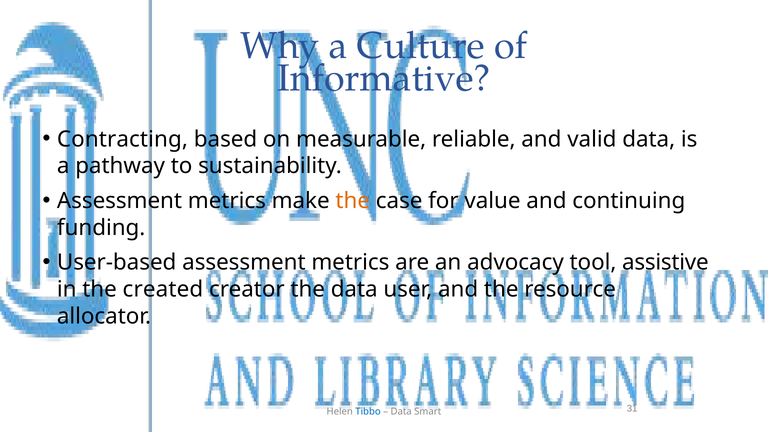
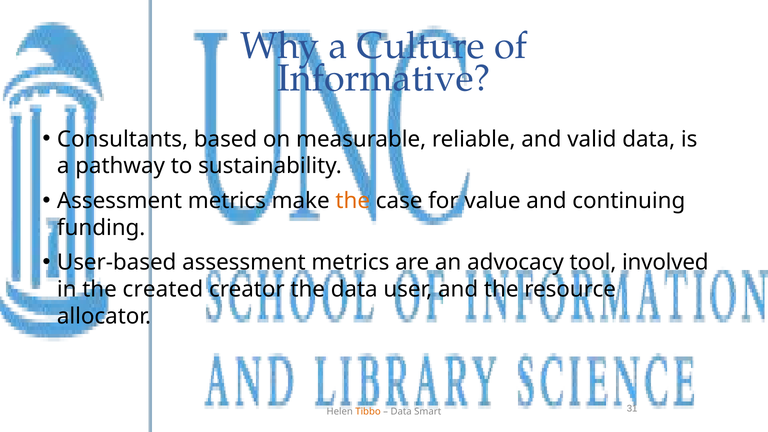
Contracting: Contracting -> Consultants
assistive: assistive -> involved
Tibbo colour: blue -> orange
